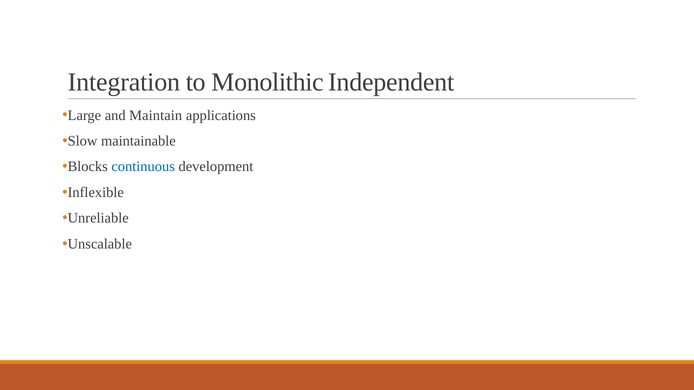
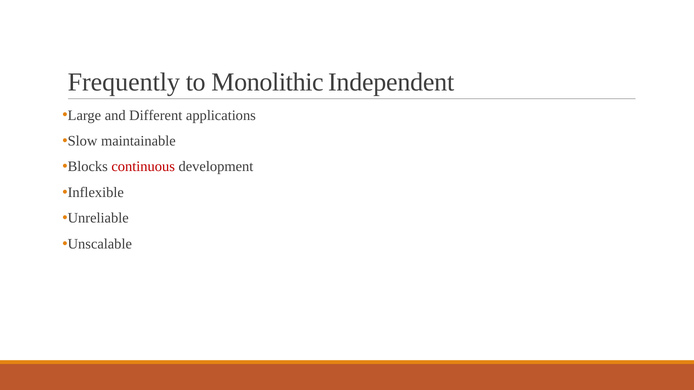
Integration: Integration -> Frequently
Maintain: Maintain -> Different
continuous colour: blue -> red
